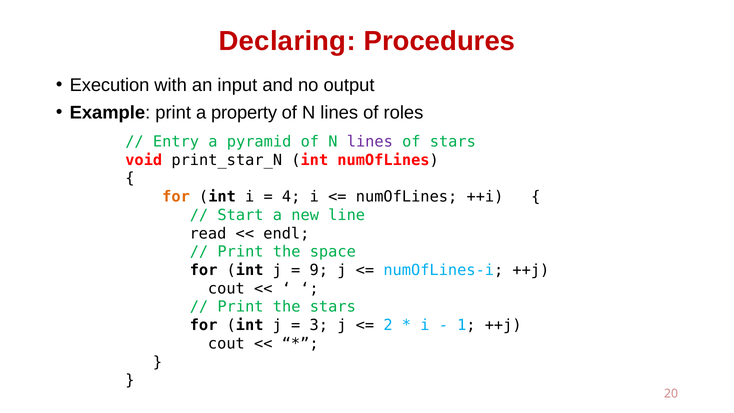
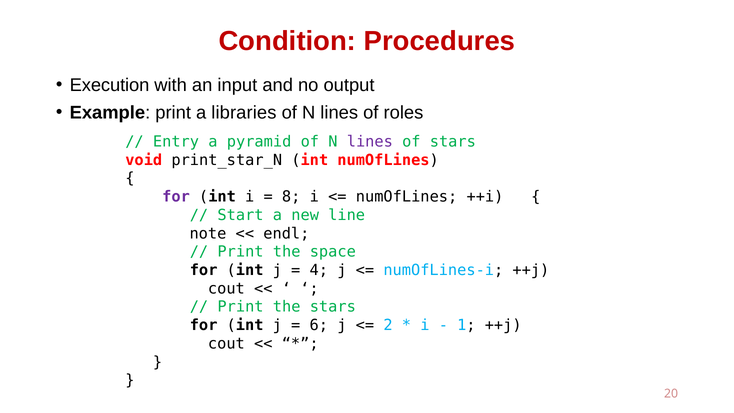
Declaring: Declaring -> Condition
property: property -> libraries
for at (176, 197) colour: orange -> purple
4: 4 -> 8
read: read -> note
9: 9 -> 4
3: 3 -> 6
